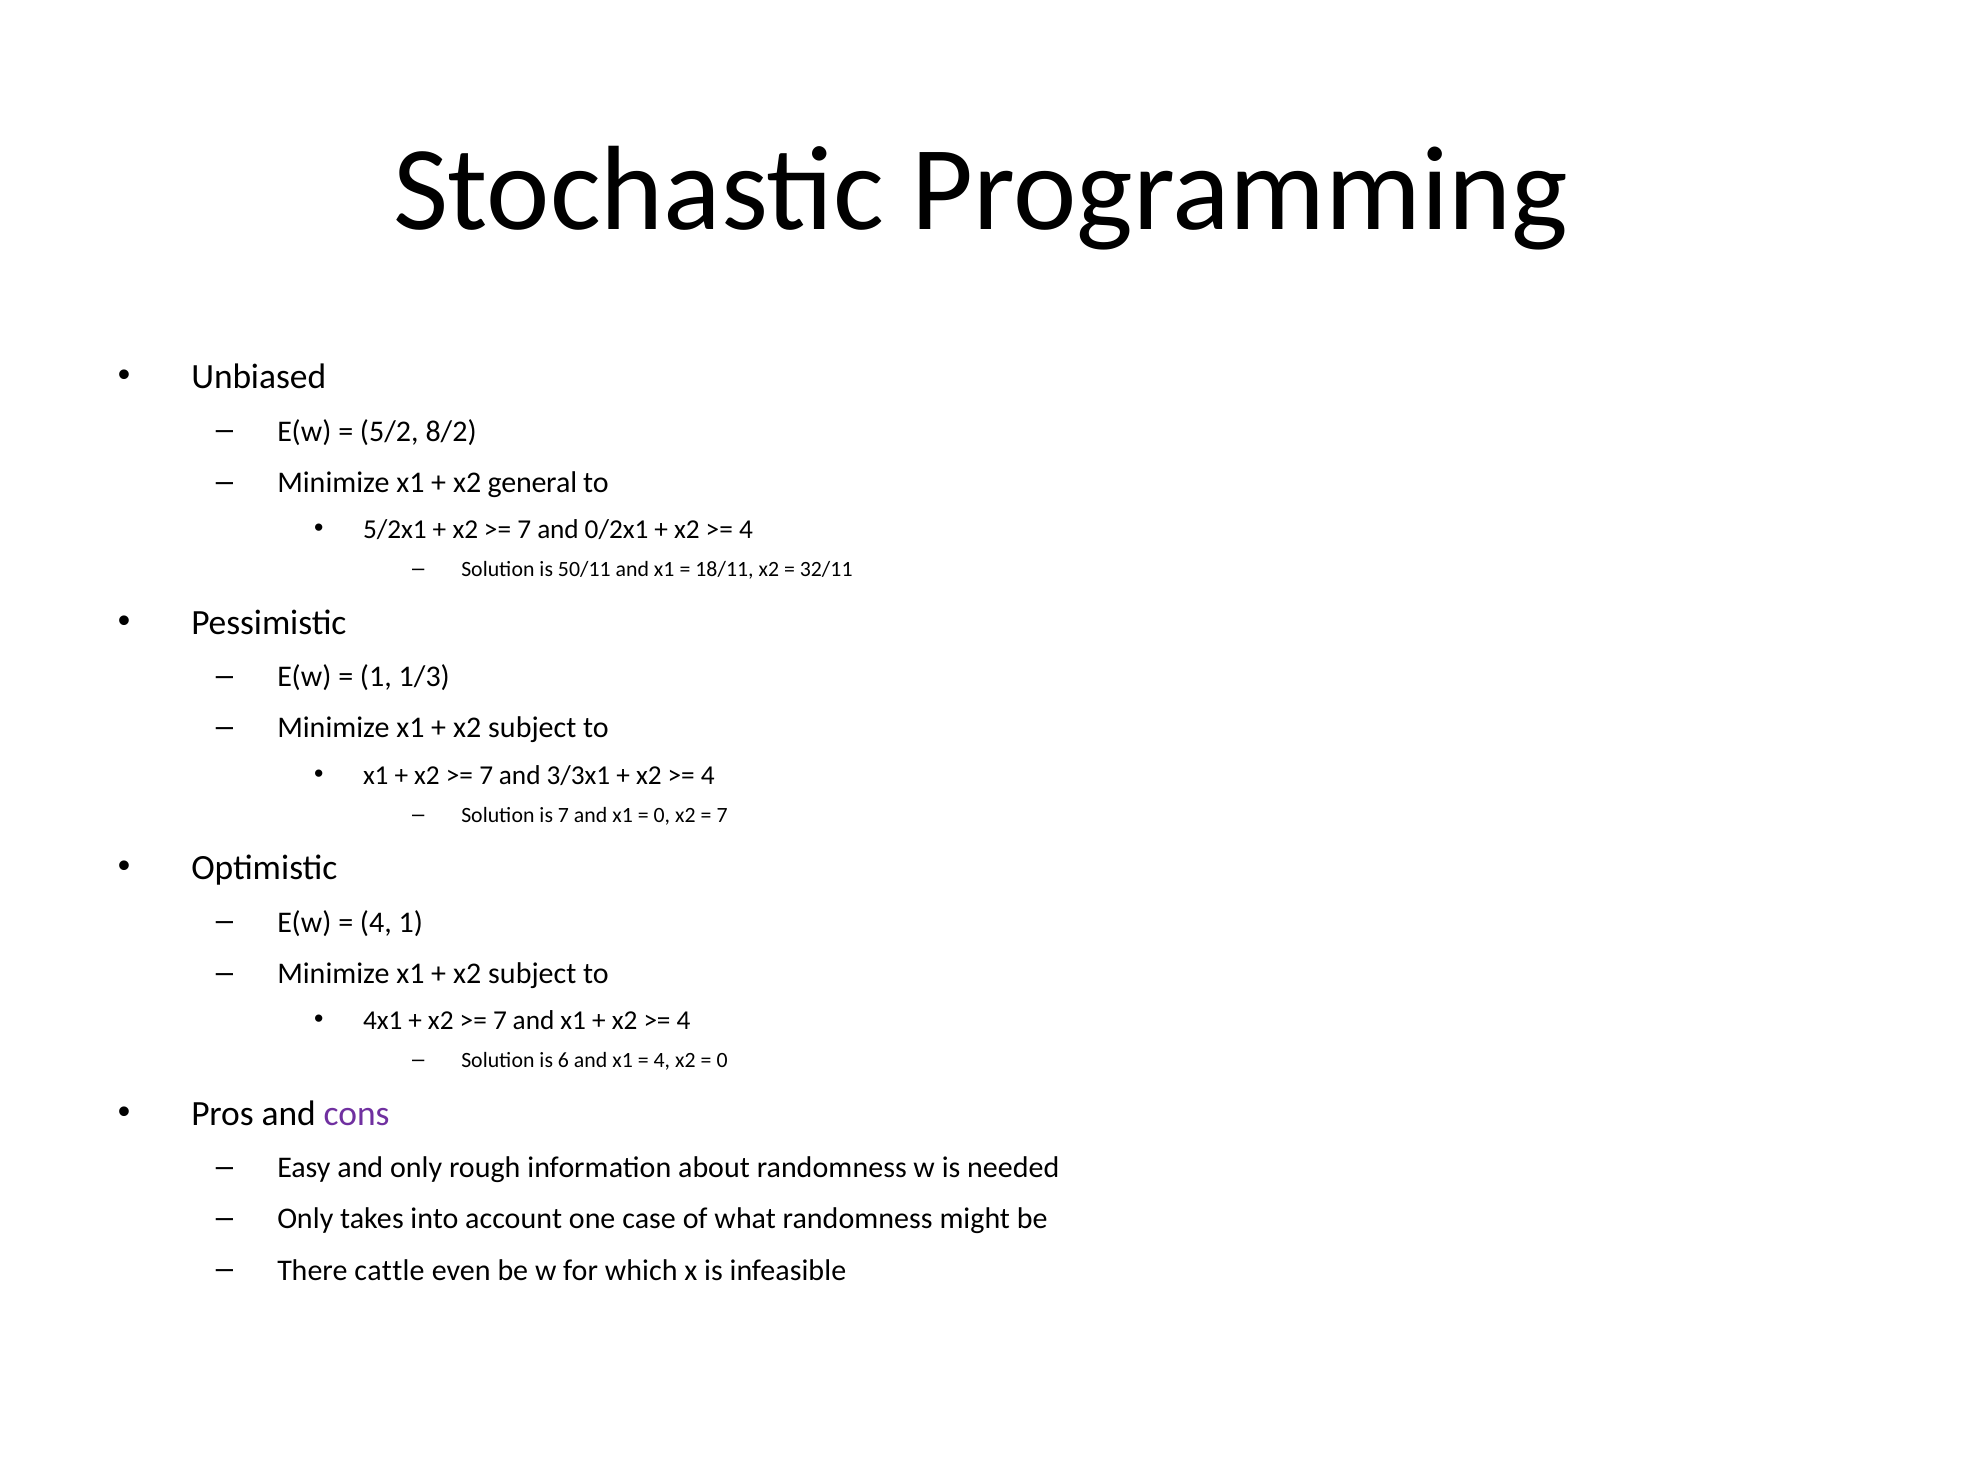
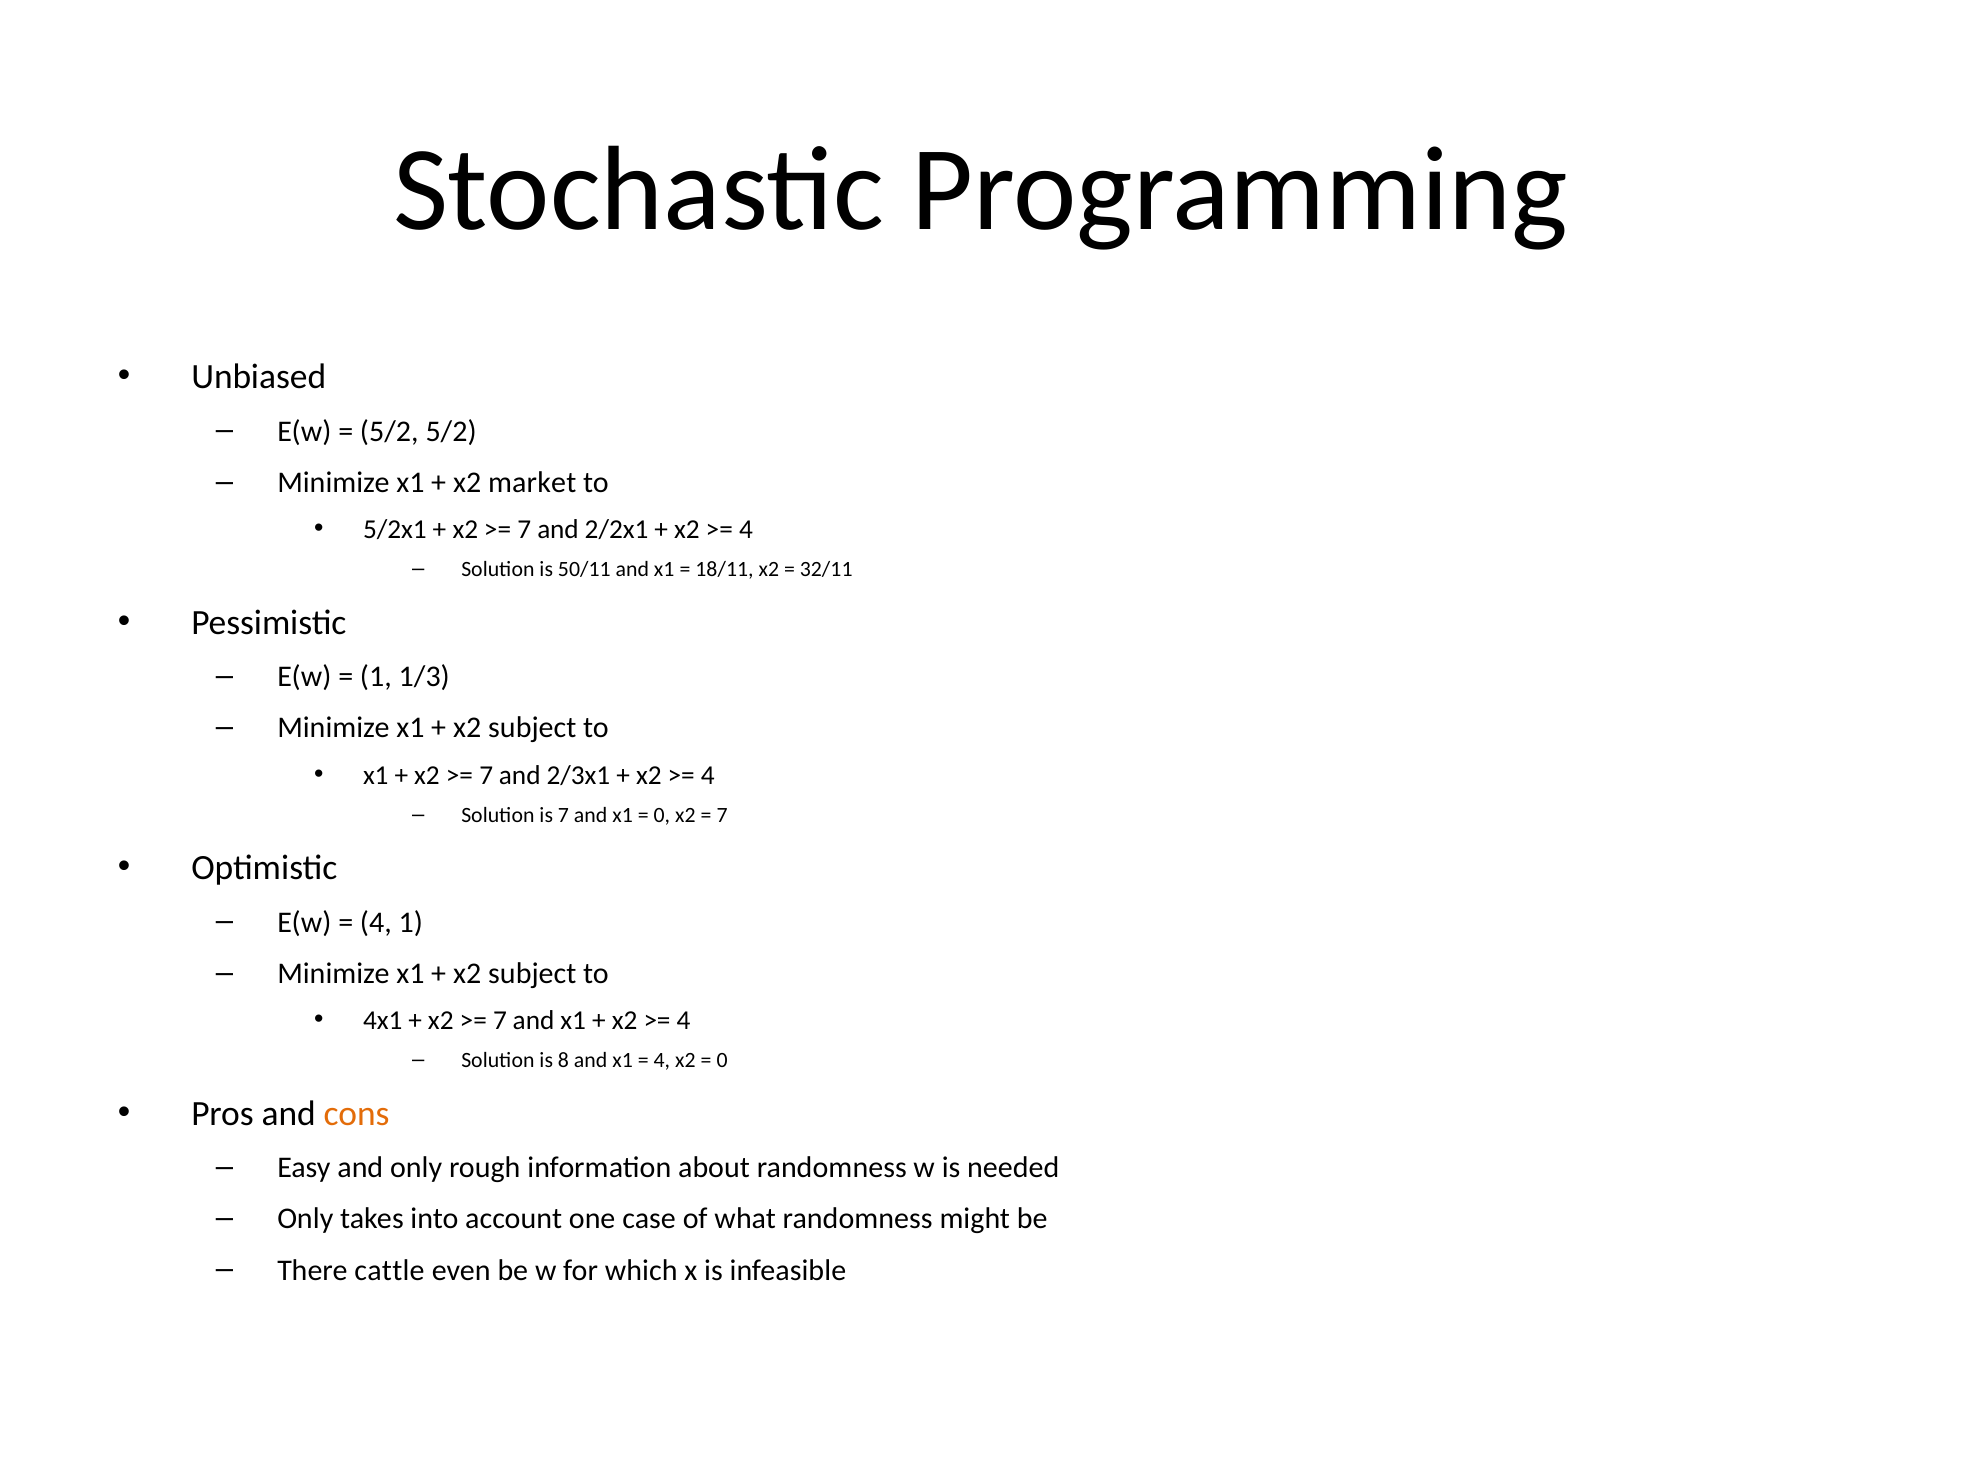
5/2 8/2: 8/2 -> 5/2
general: general -> market
0/2x1: 0/2x1 -> 2/2x1
3/3x1: 3/3x1 -> 2/3x1
6: 6 -> 8
cons colour: purple -> orange
